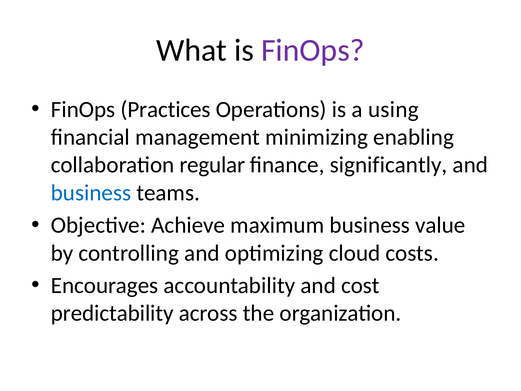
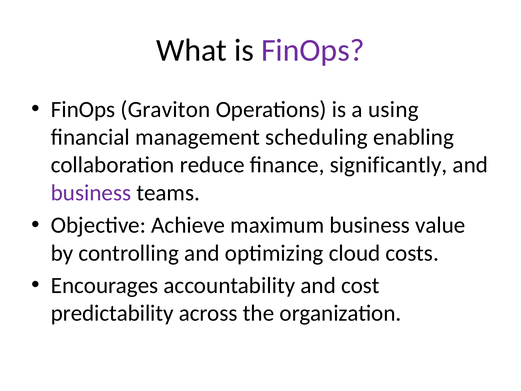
Practices: Practices -> Graviton
minimizing: minimizing -> scheduling
regular: regular -> reduce
business at (91, 193) colour: blue -> purple
